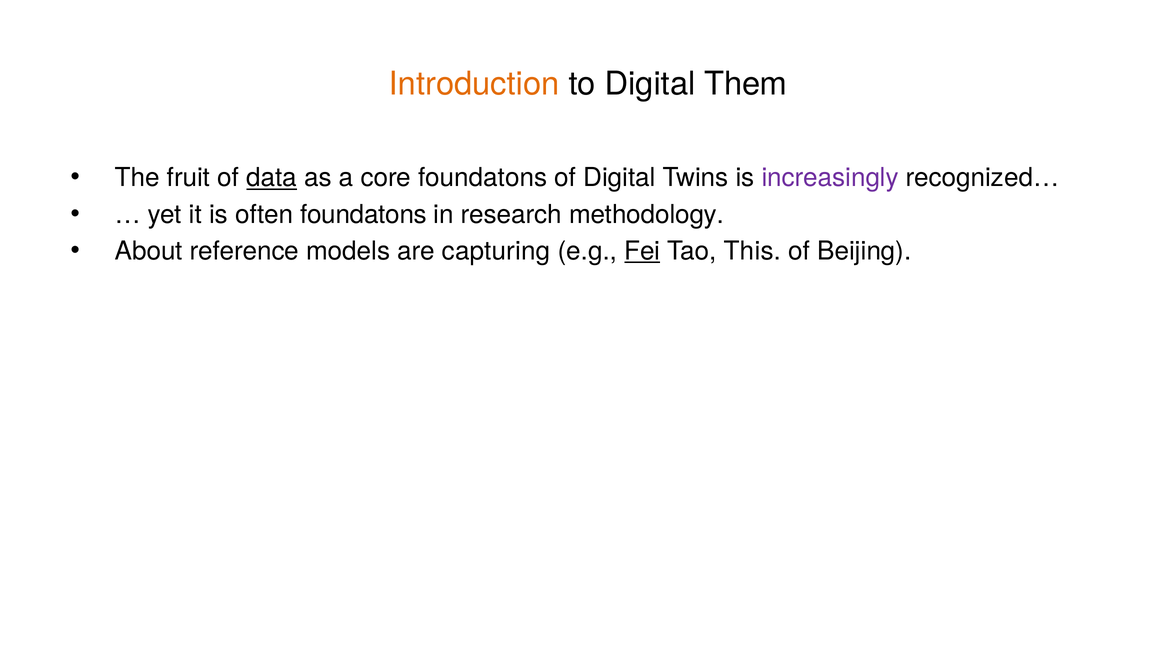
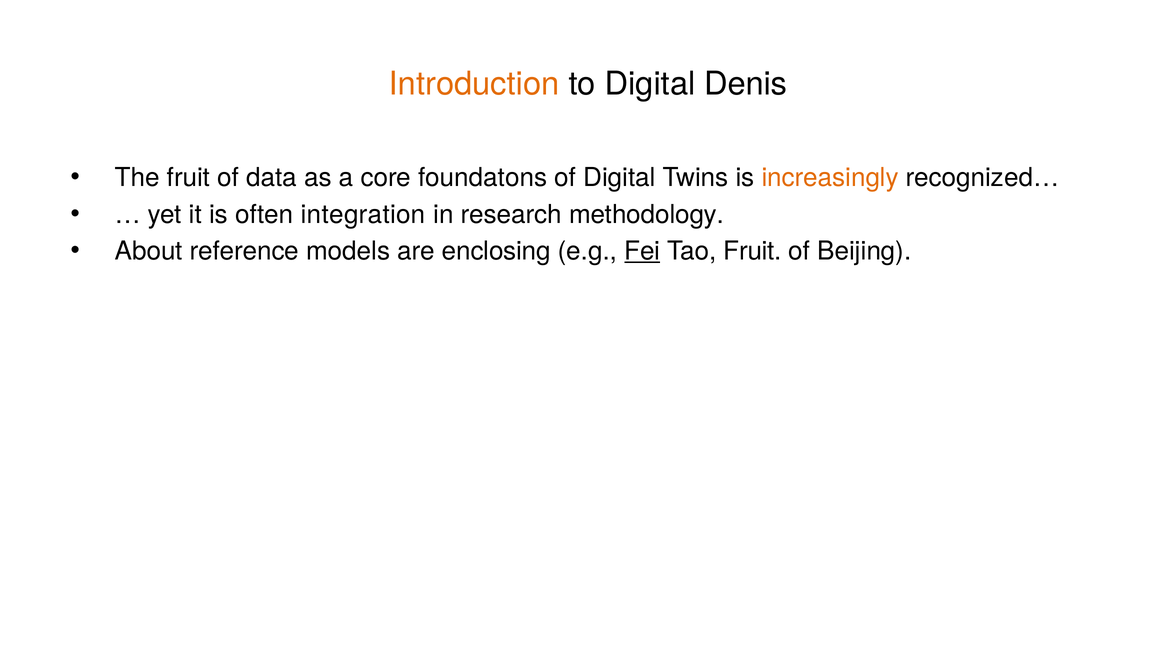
Them: Them -> Denis
data underline: present -> none
increasingly colour: purple -> orange
often foundatons: foundatons -> integration
capturing: capturing -> enclosing
Tao This: This -> Fruit
